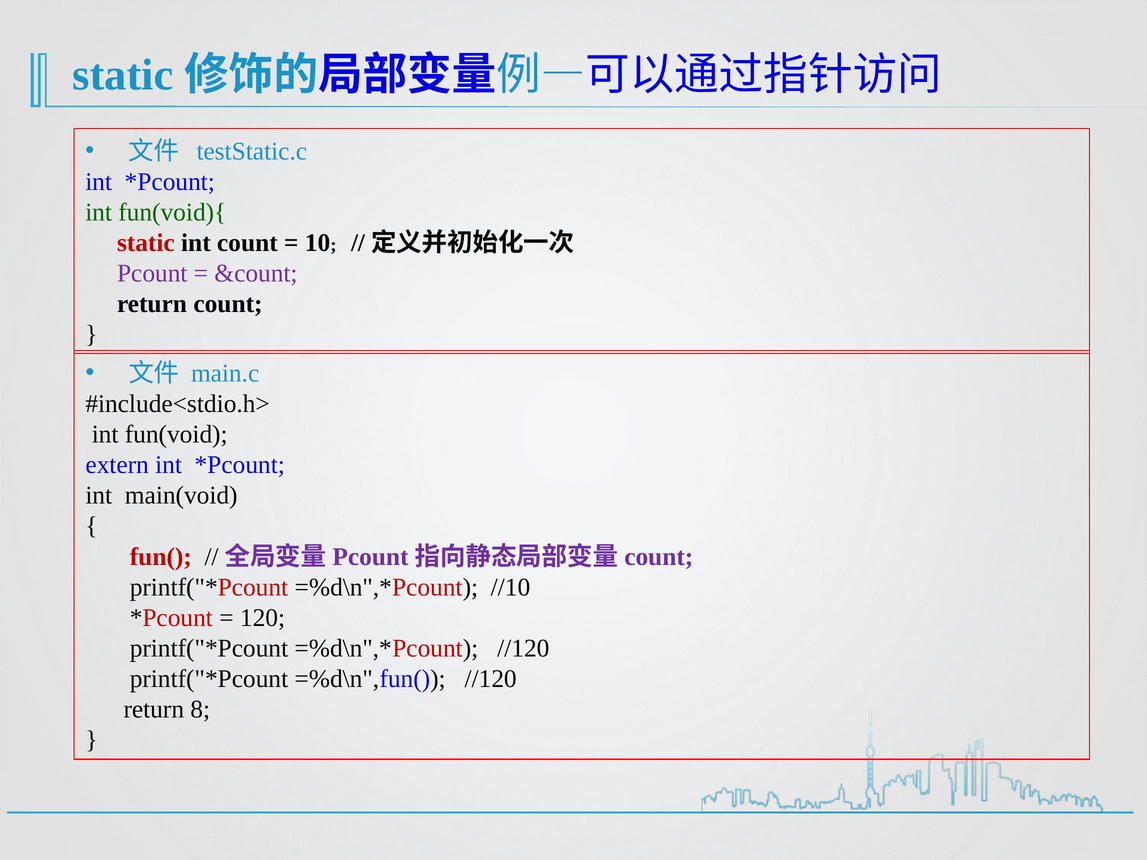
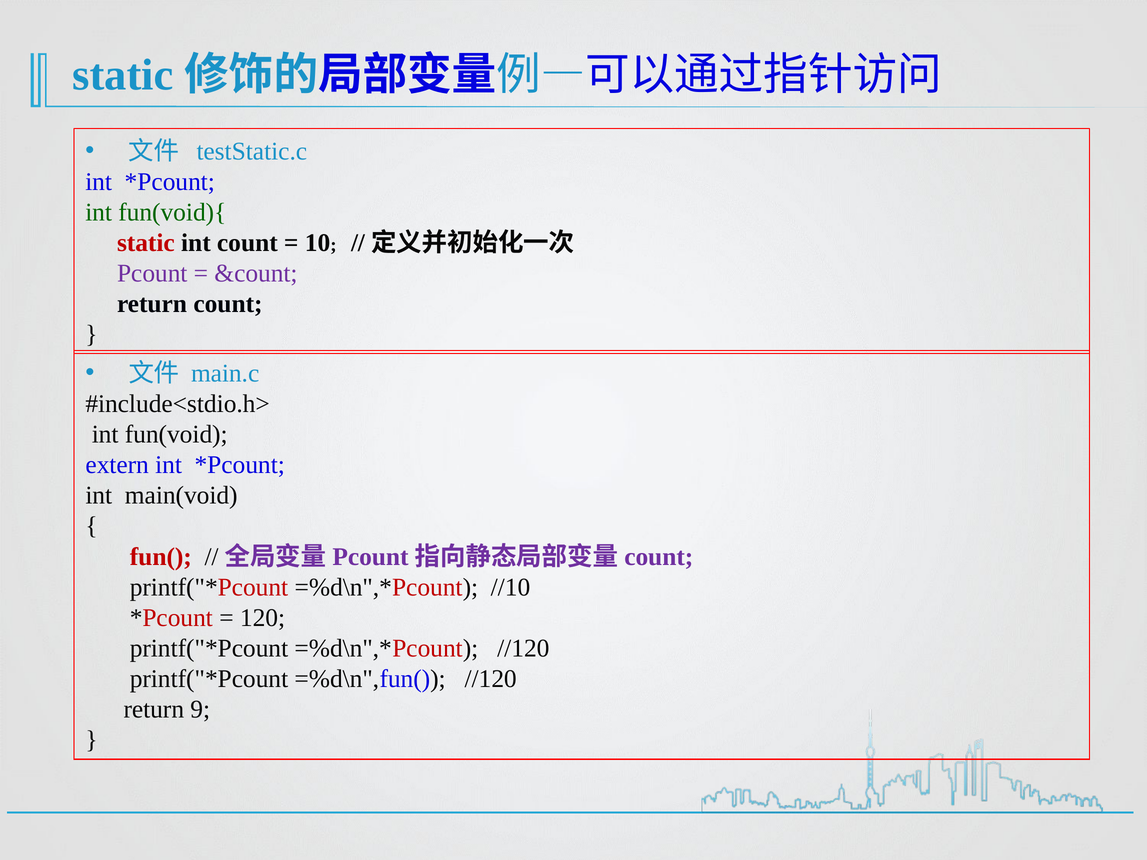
8: 8 -> 9
